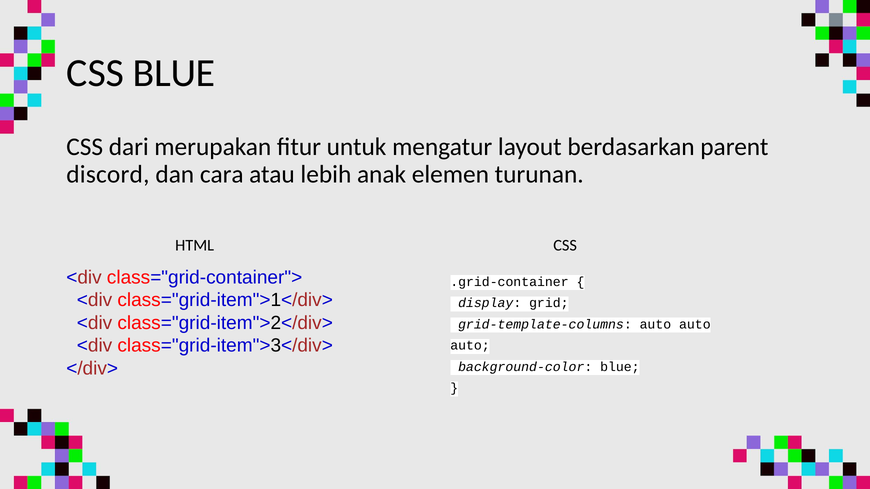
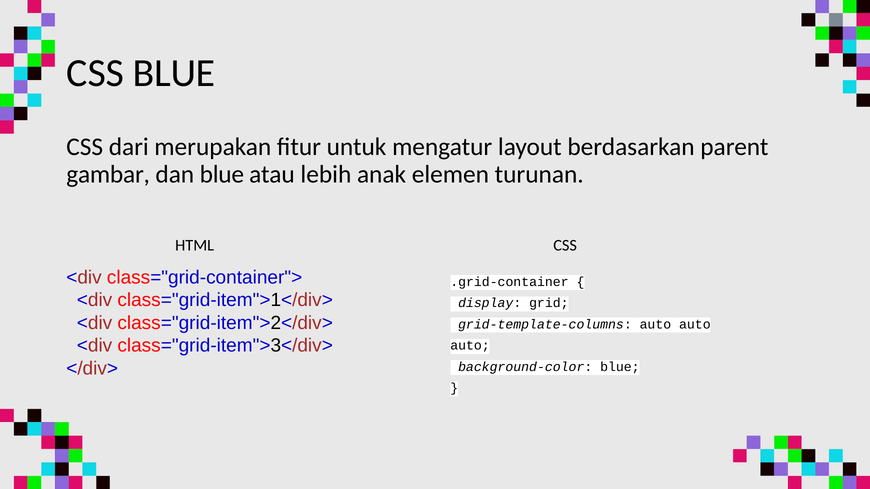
discord: discord -> gambar
dan cara: cara -> blue
